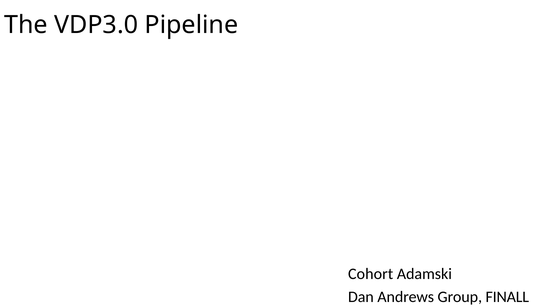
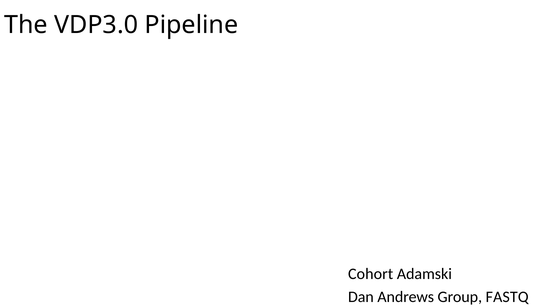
FINALL: FINALL -> FASTQ
